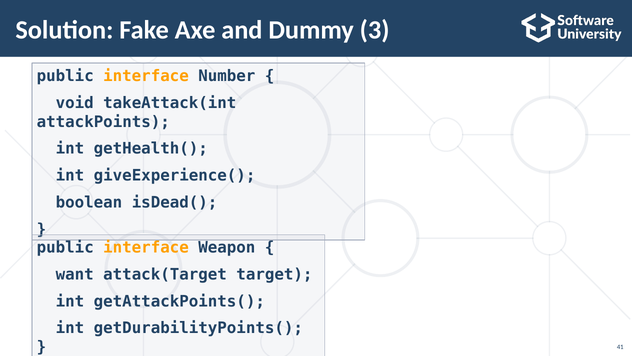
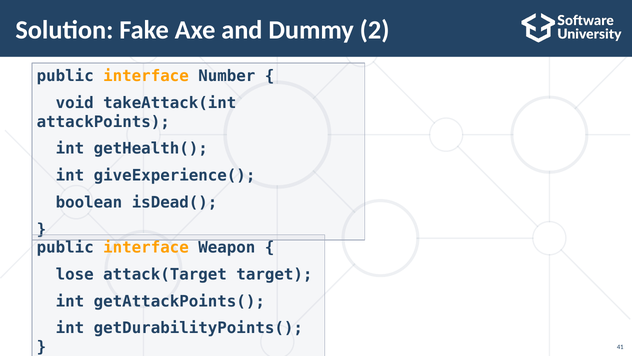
3: 3 -> 2
want: want -> lose
